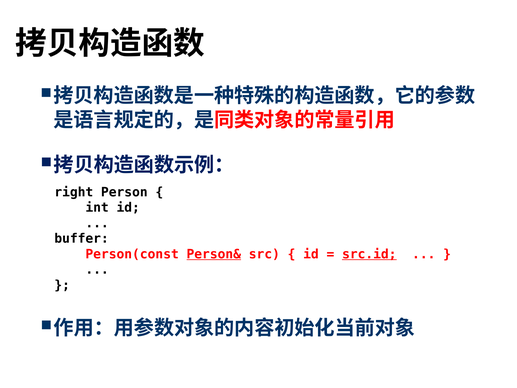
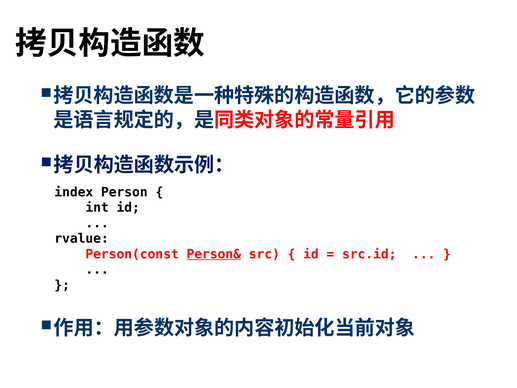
right: right -> index
buffer: buffer -> rvalue
src.id underline: present -> none
